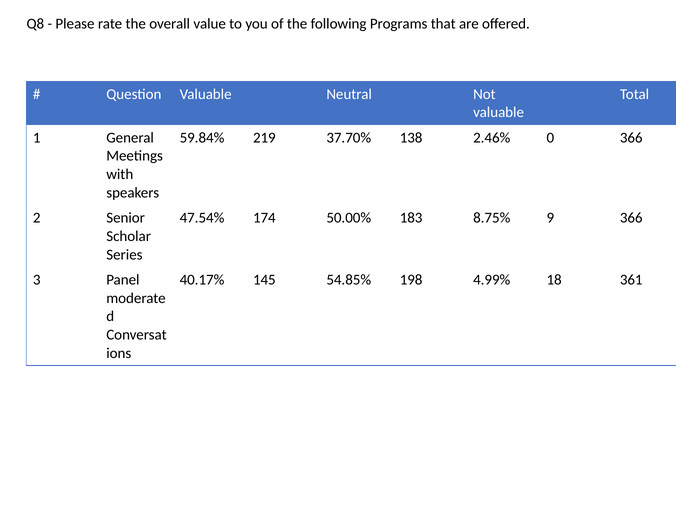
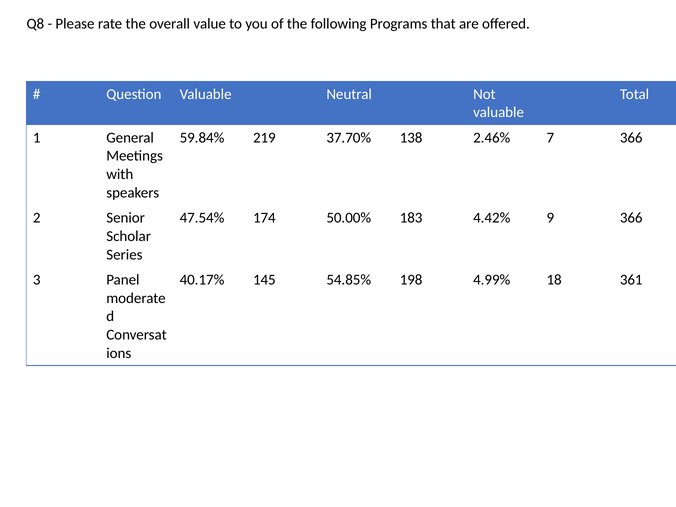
0: 0 -> 7
8.75%: 8.75% -> 4.42%
